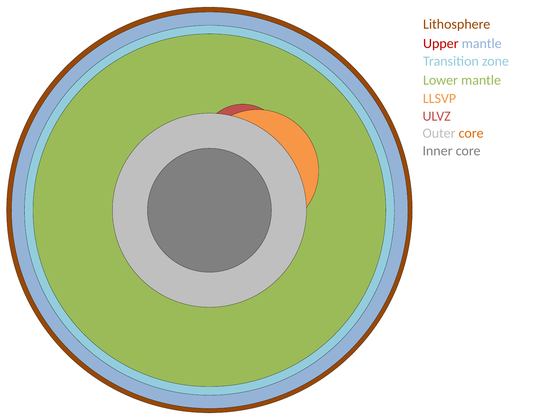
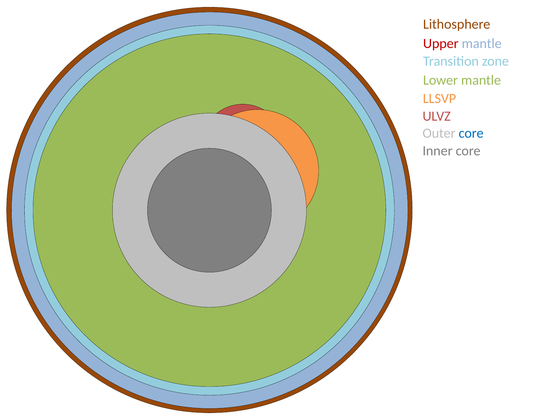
core at (471, 133) colour: orange -> blue
